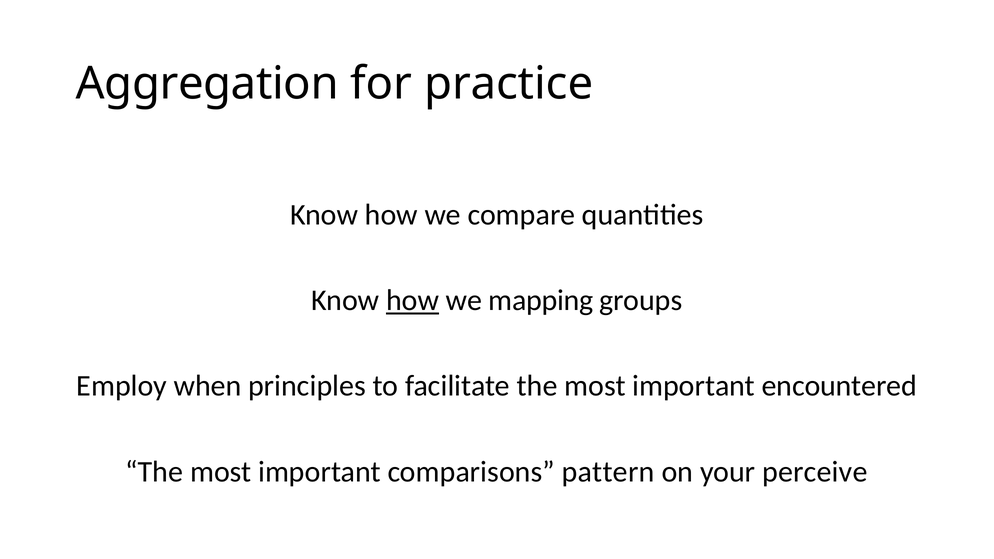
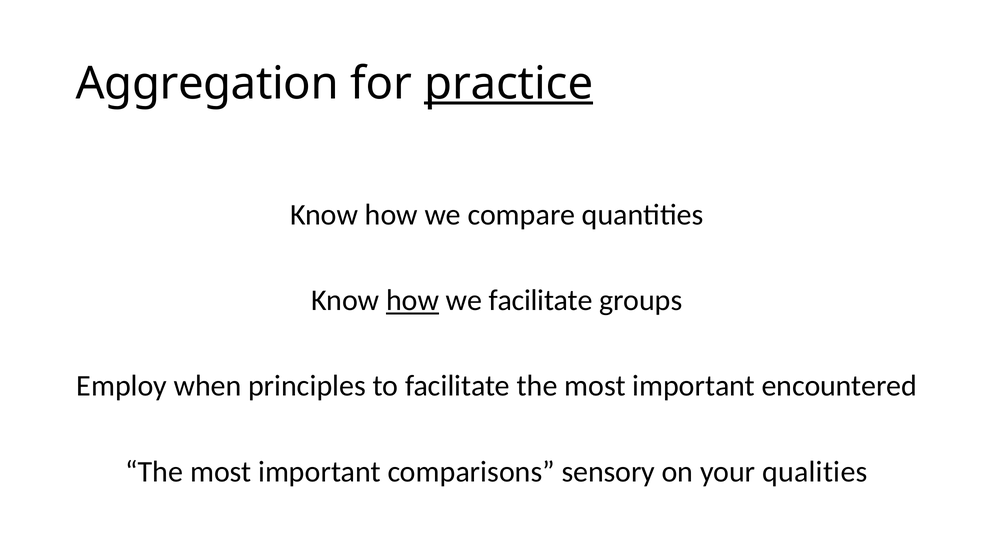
practice underline: none -> present
we mapping: mapping -> facilitate
pattern: pattern -> sensory
perceive: perceive -> qualities
